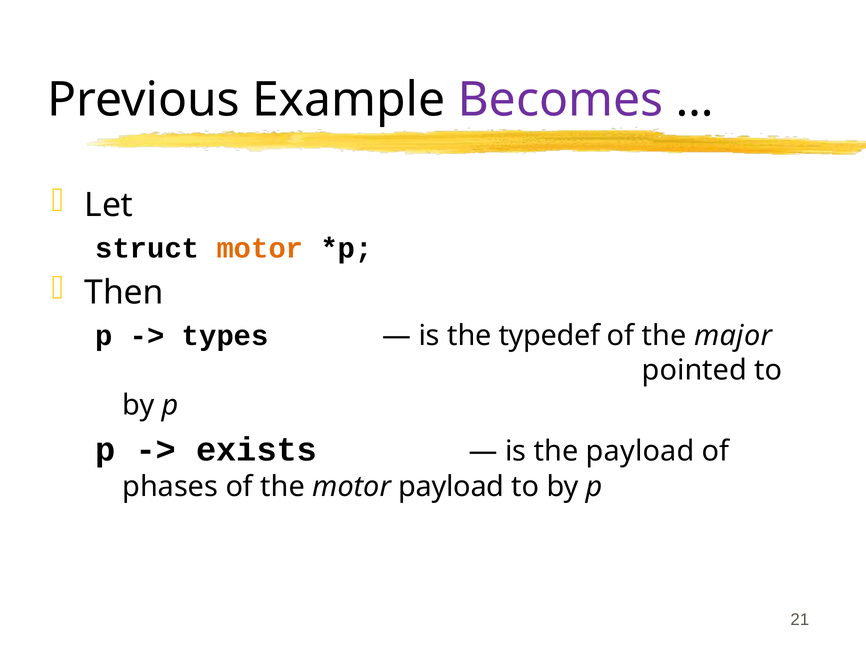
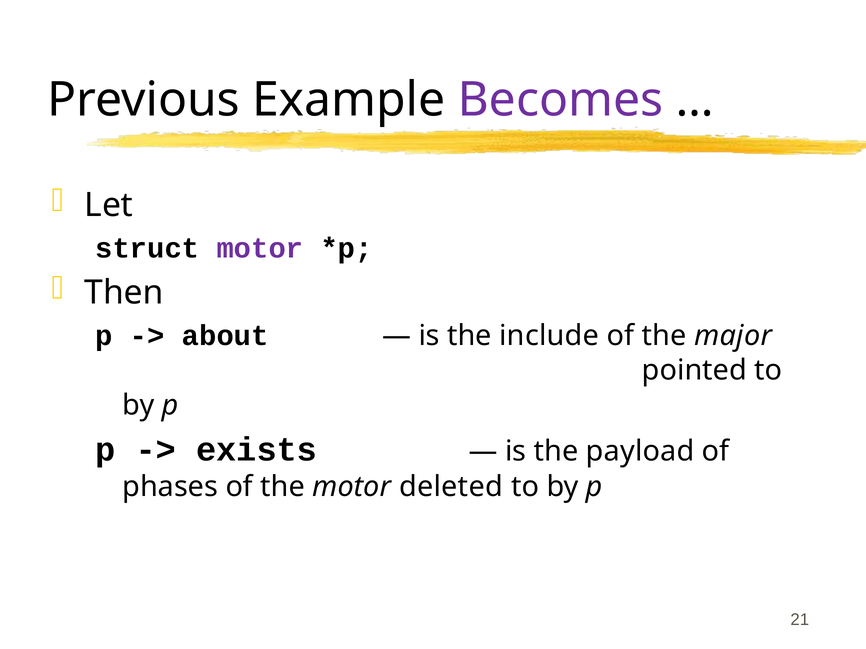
motor at (260, 248) colour: orange -> purple
types: types -> about
typedef: typedef -> include
motor payload: payload -> deleted
